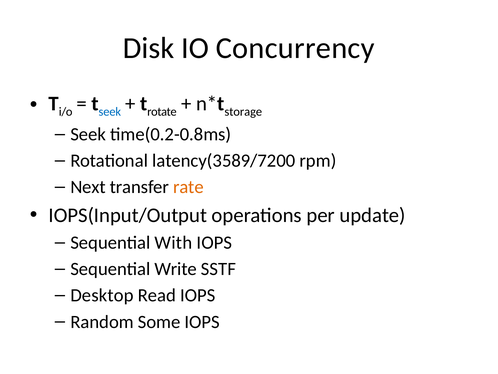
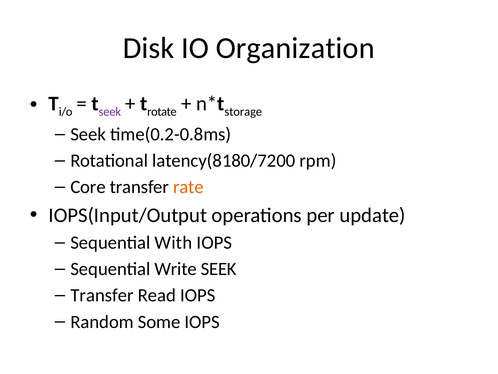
Concurrency: Concurrency -> Organization
seek at (110, 112) colour: blue -> purple
latency(3589/7200: latency(3589/7200 -> latency(8180/7200
Next: Next -> Core
Write SSTF: SSTF -> SEEK
Desktop at (102, 295): Desktop -> Transfer
